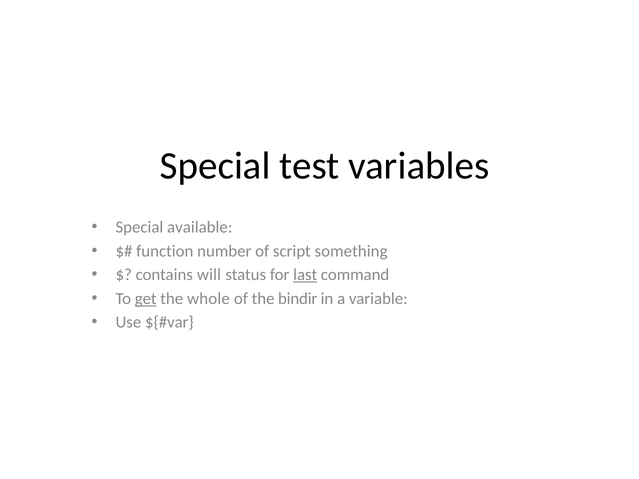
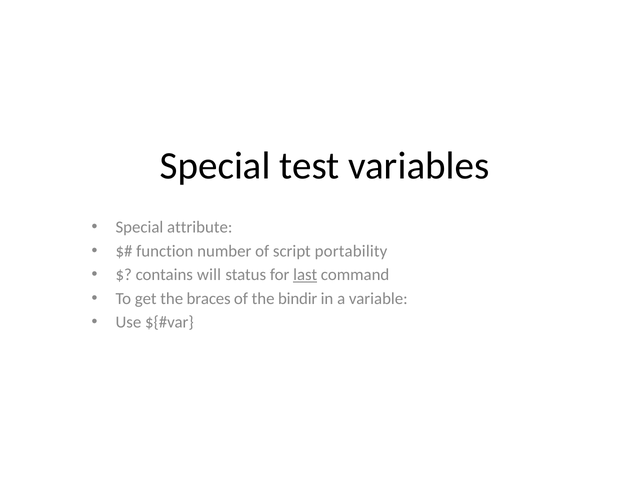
available: available -> attribute
something: something -> portability
get underline: present -> none
whole: whole -> braces
